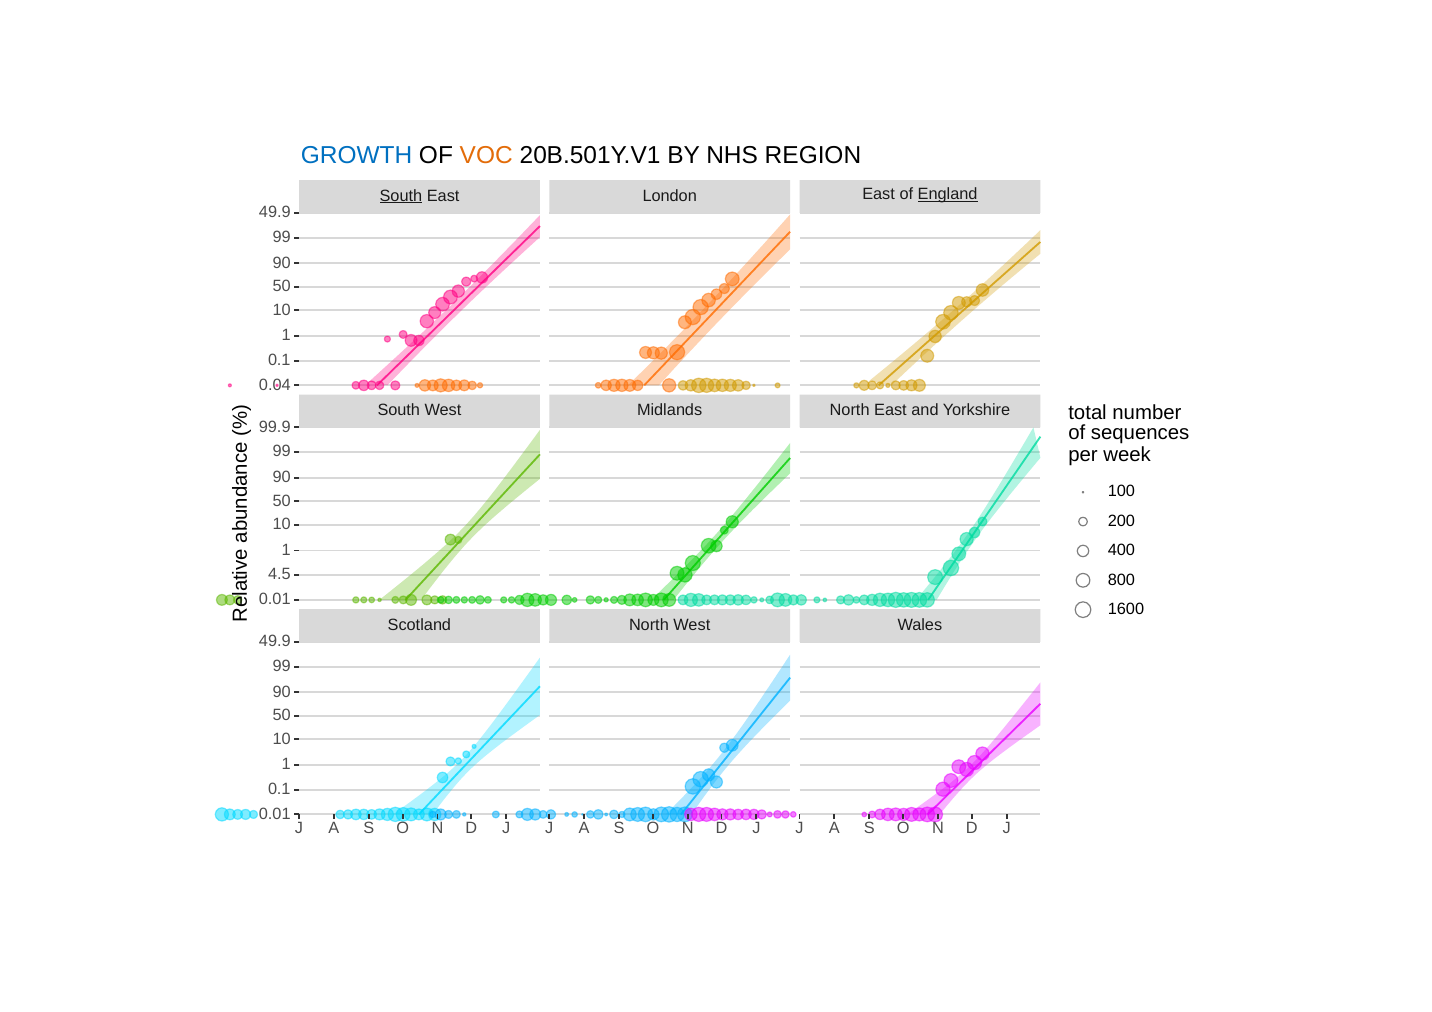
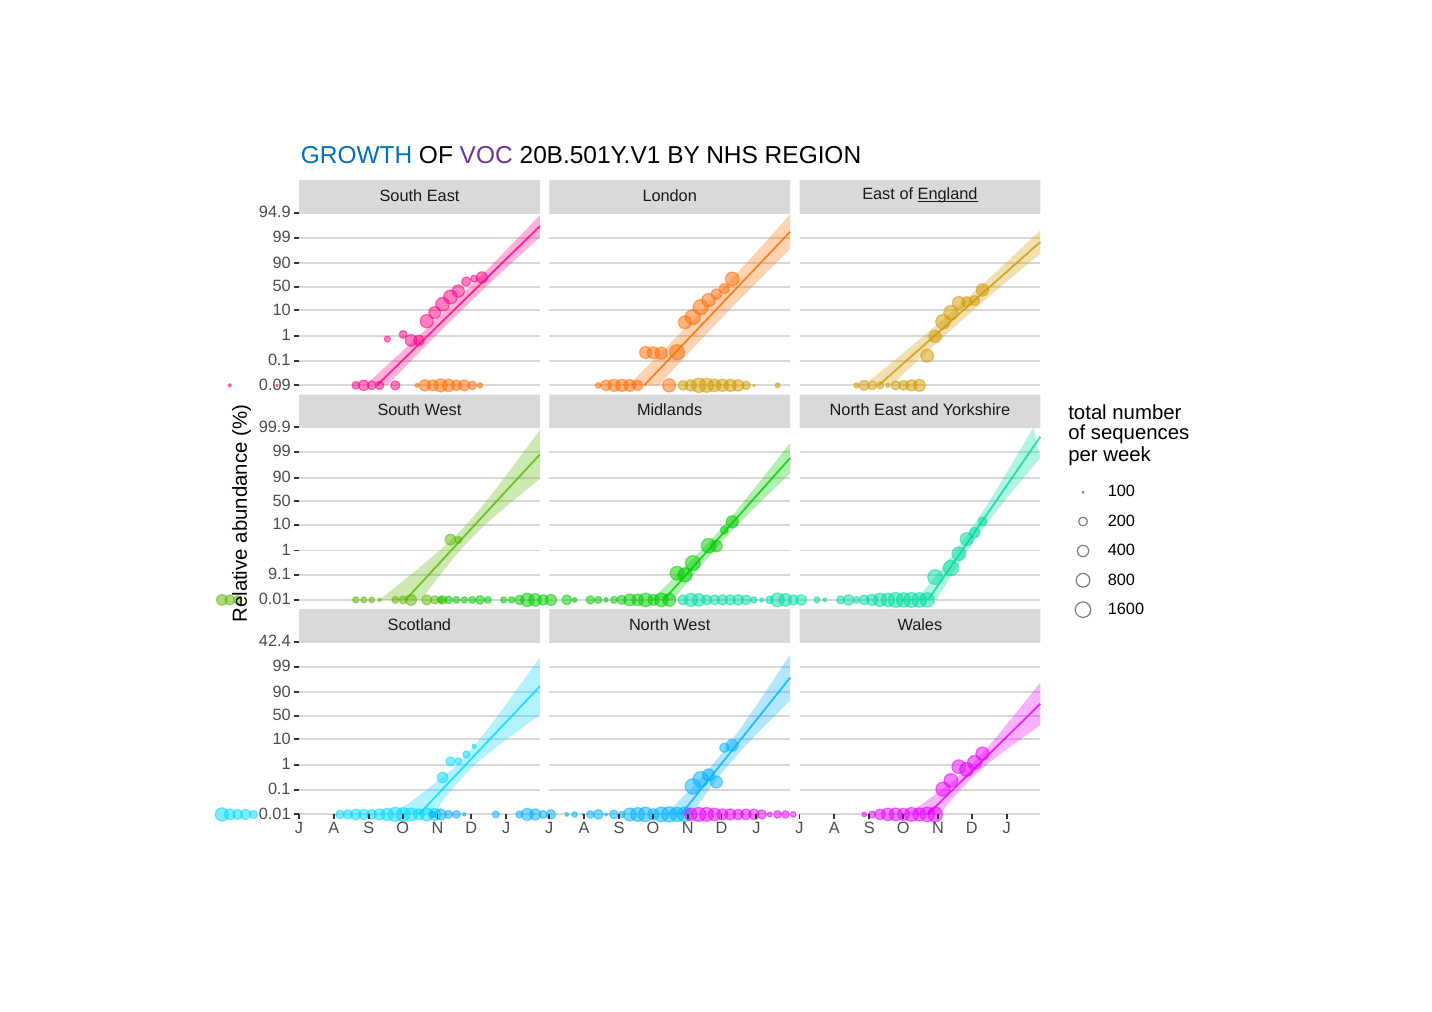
VOC colour: orange -> purple
South at (401, 196) underline: present -> none
49.9 at (275, 212): 49.9 -> 94.9
0.04: 0.04 -> 0.09
4.5: 4.5 -> 9.1
49.9 at (275, 642): 49.9 -> 42.4
